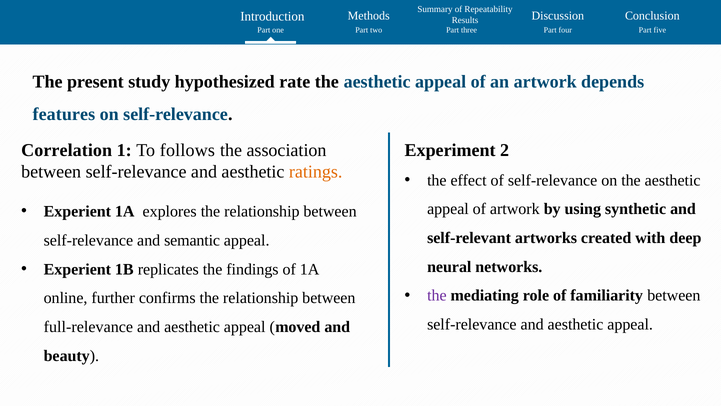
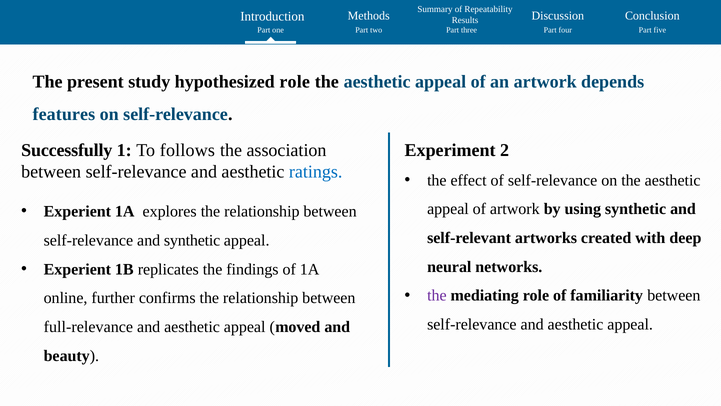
hypothesized rate: rate -> role
Correlation: Correlation -> Successfully
ratings colour: orange -> blue
and semantic: semantic -> synthetic
